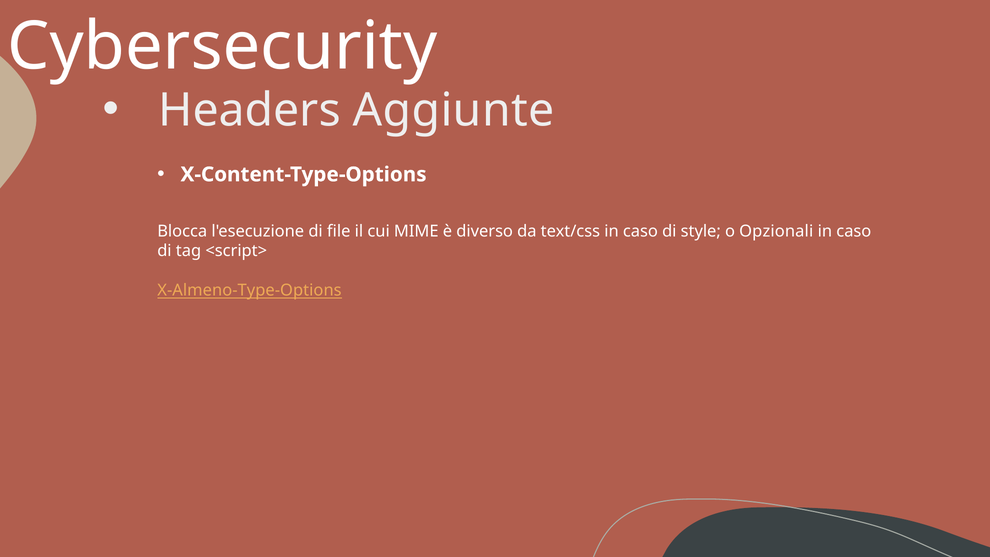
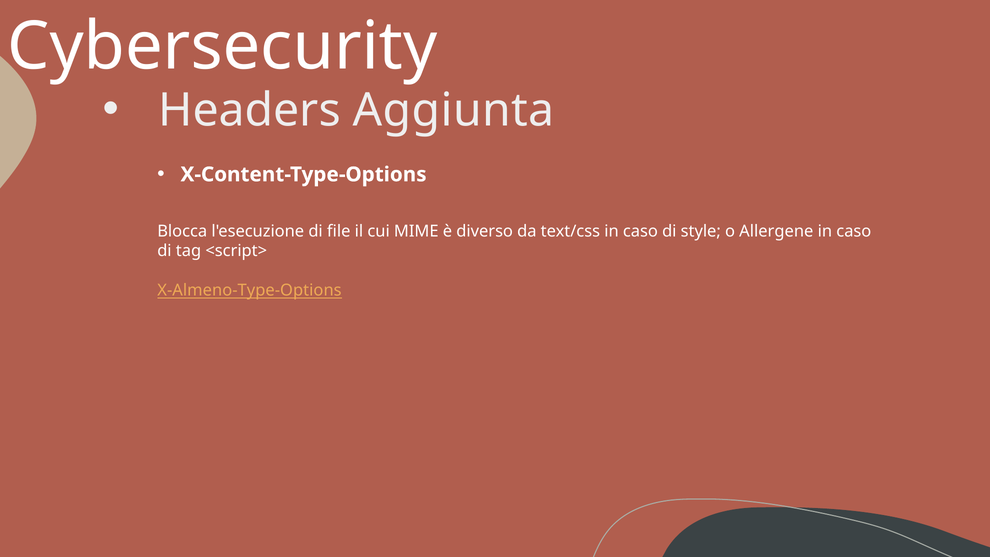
Aggiunte: Aggiunte -> Aggiunta
Opzionali: Opzionali -> Allergene
